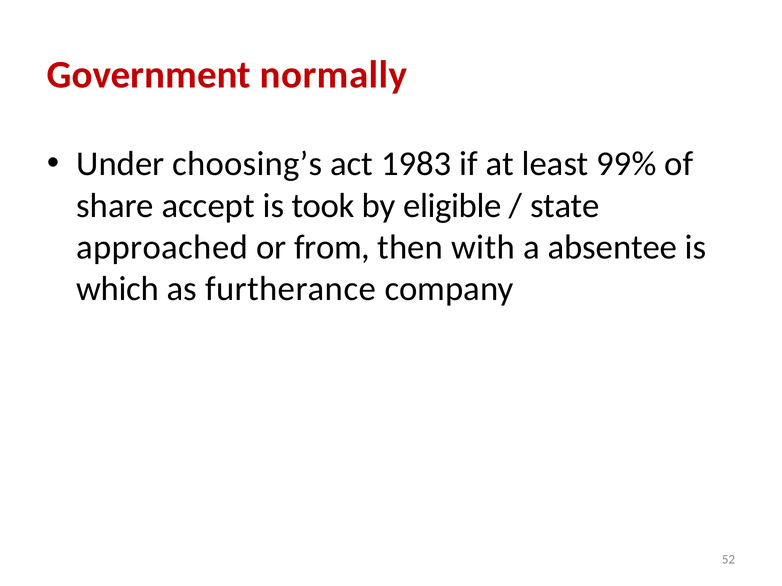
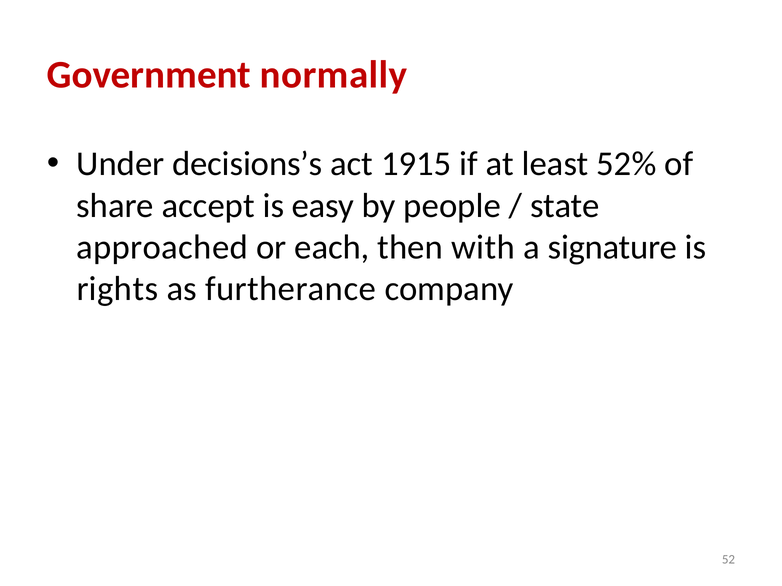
choosing’s: choosing’s -> decisions’s
1983: 1983 -> 1915
99%: 99% -> 52%
took: took -> easy
eligible: eligible -> people
from: from -> each
absentee: absentee -> signature
which: which -> rights
